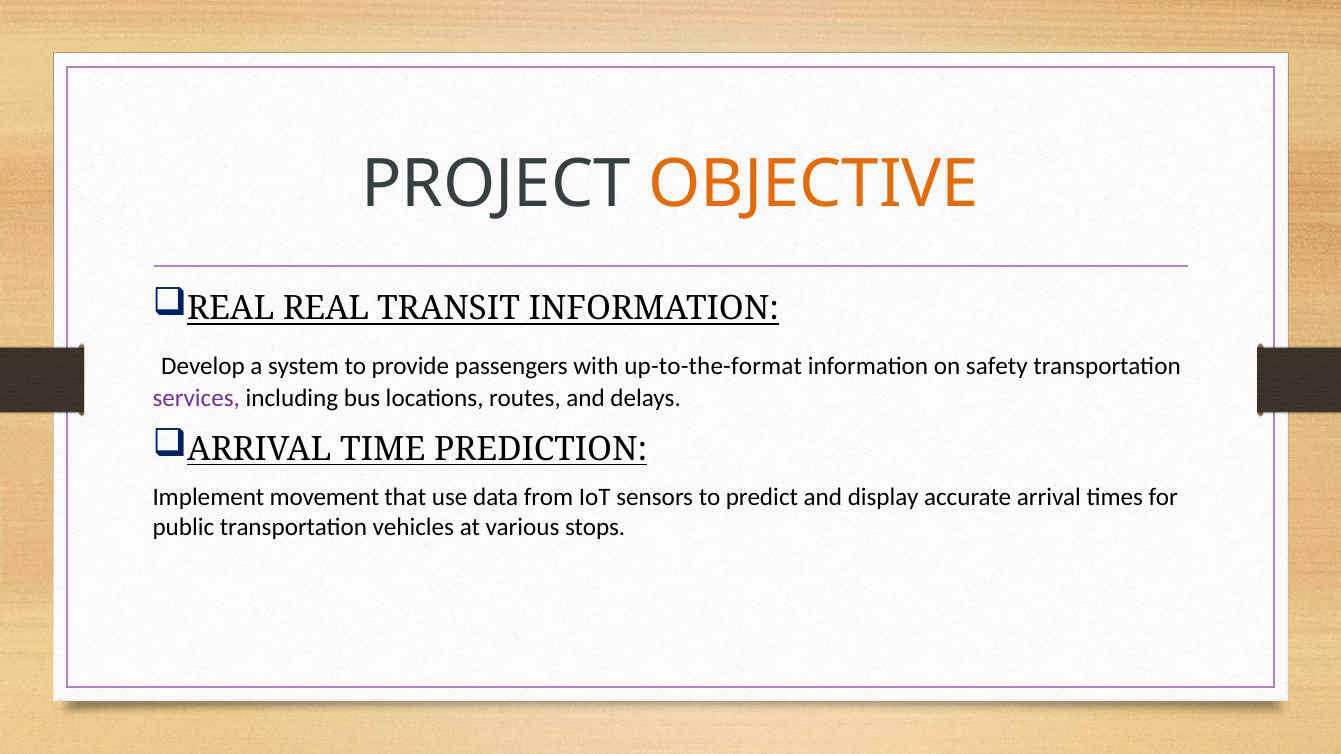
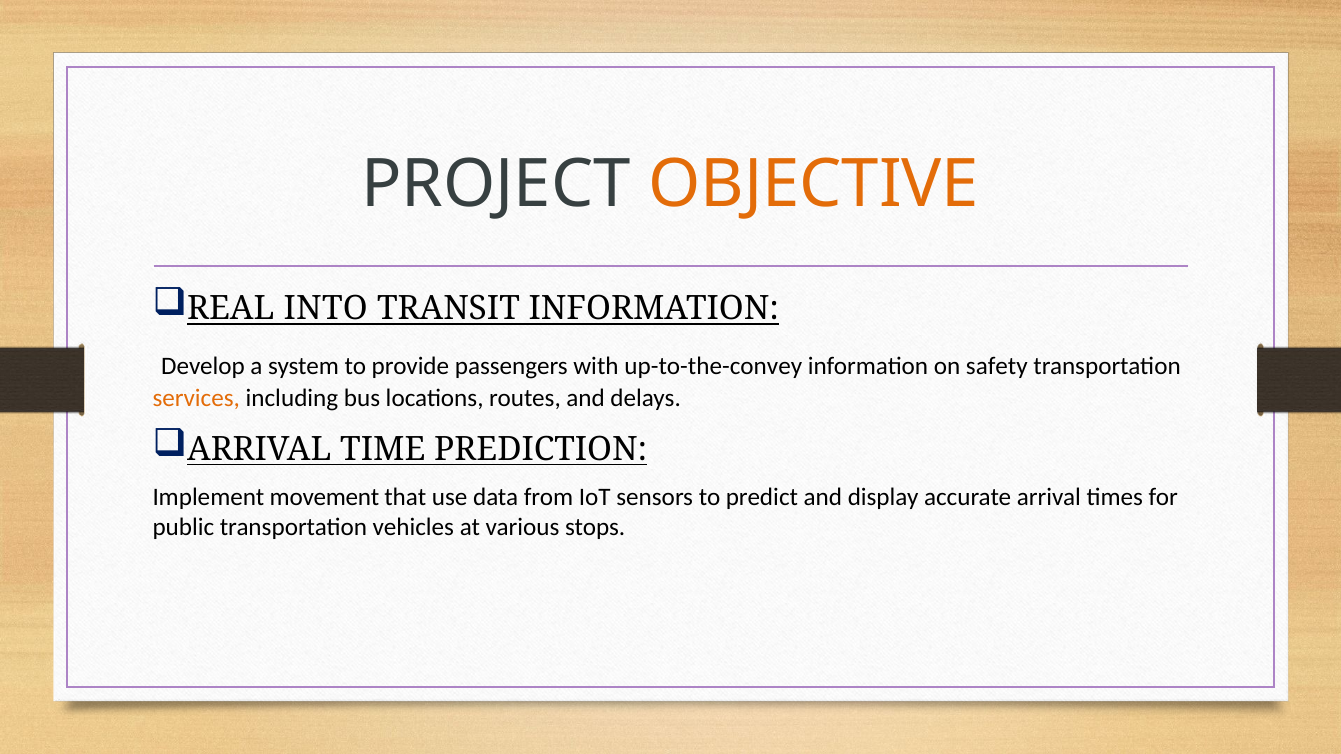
REAL REAL: REAL -> INTO
up-to-the-format: up-to-the-format -> up-to-the-convey
services colour: purple -> orange
